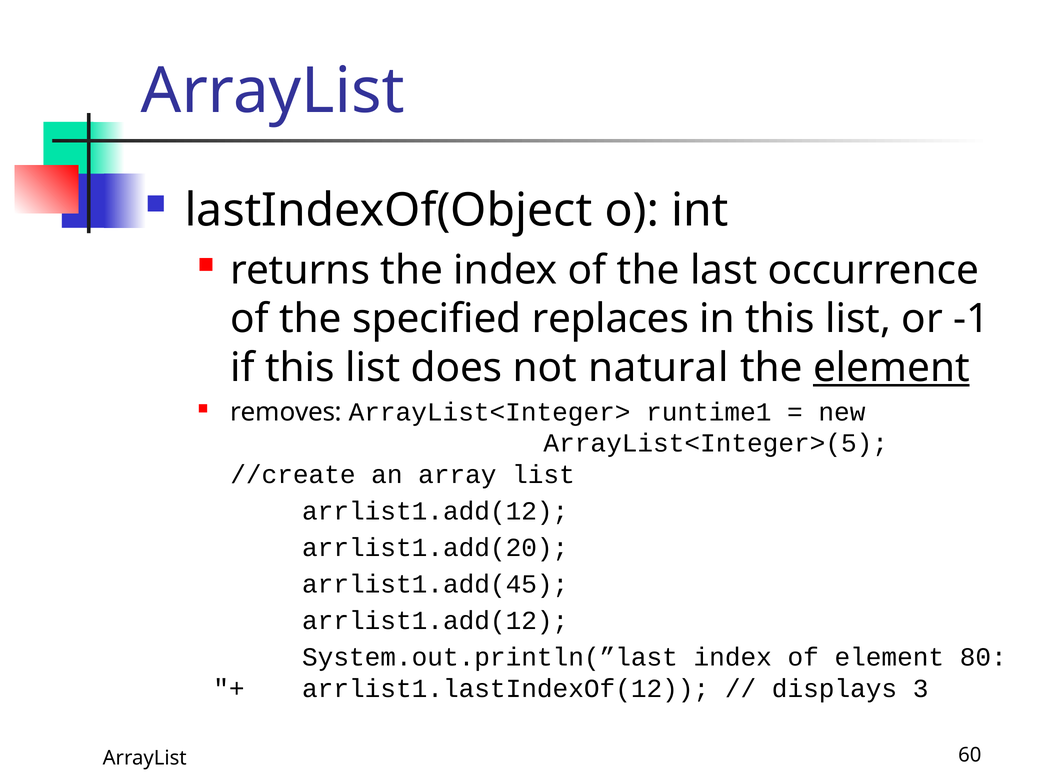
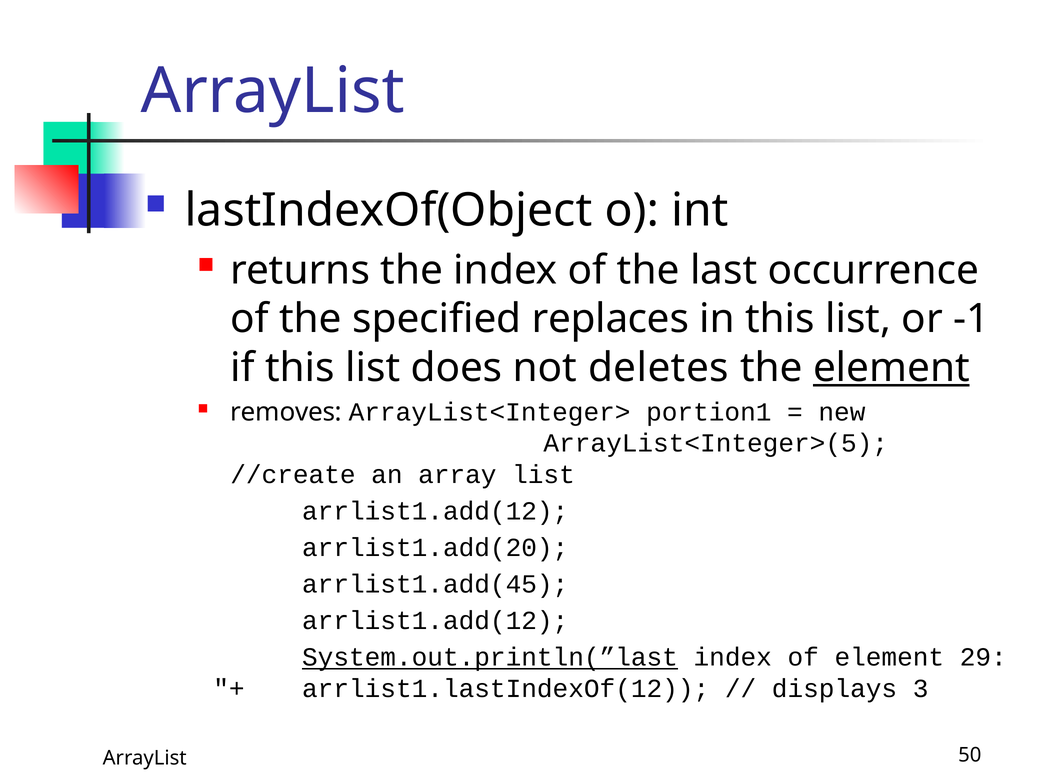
natural: natural -> deletes
runtime1: runtime1 -> portion1
System.out.println(”last underline: none -> present
80: 80 -> 29
60: 60 -> 50
